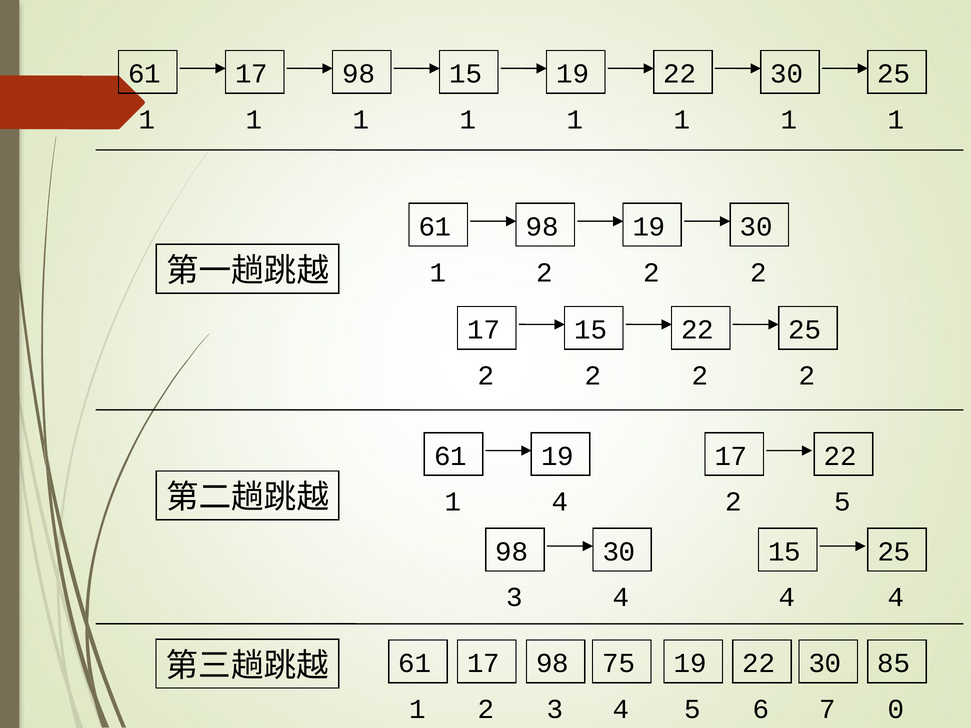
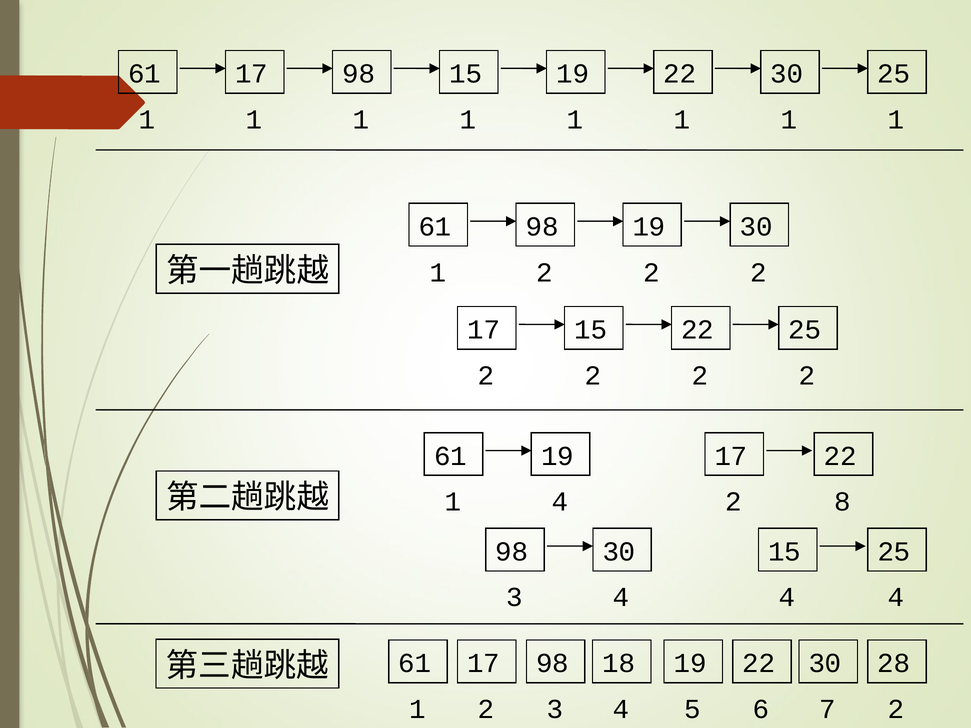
5 at (843, 502): 5 -> 8
75: 75 -> 18
85: 85 -> 28
7 0: 0 -> 2
